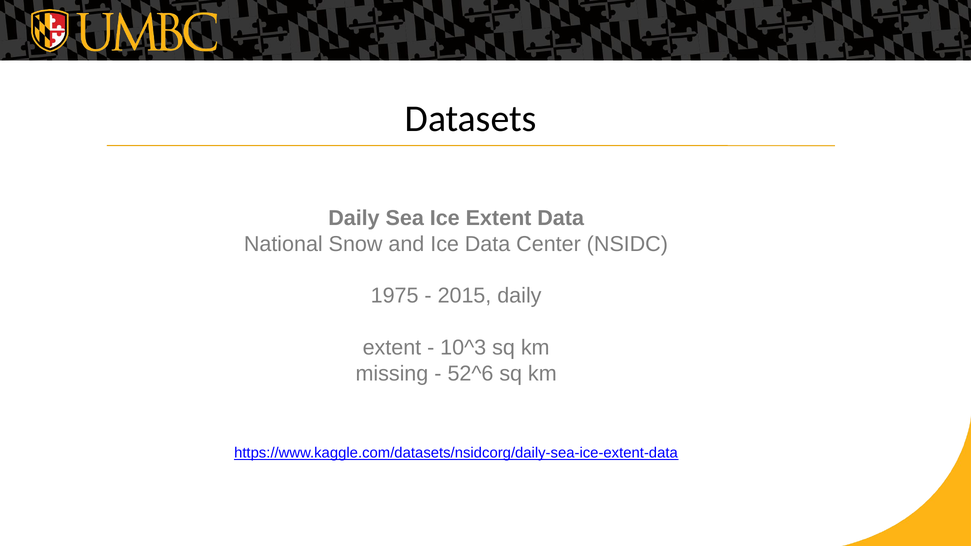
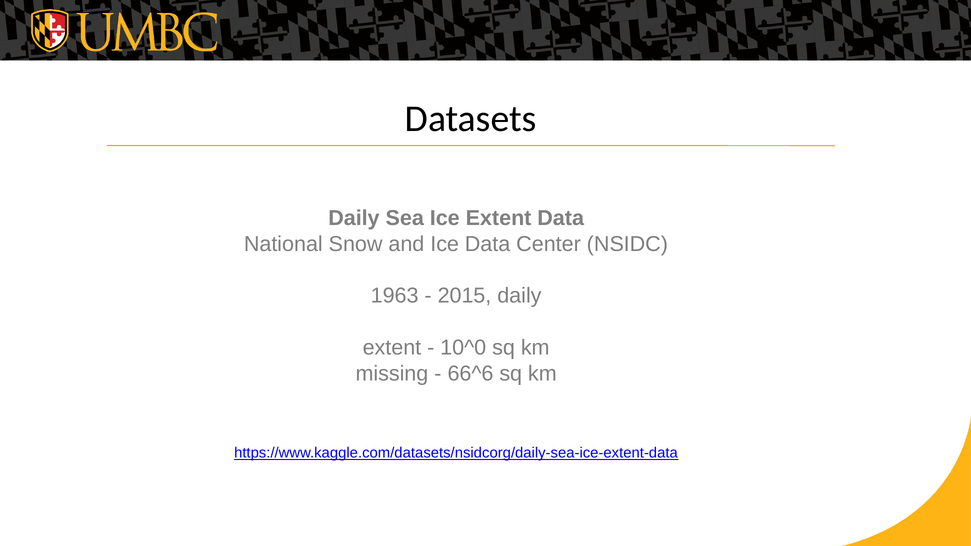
1975: 1975 -> 1963
10^3: 10^3 -> 10^0
52^6: 52^6 -> 66^6
